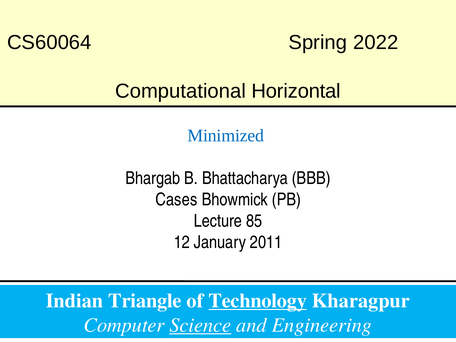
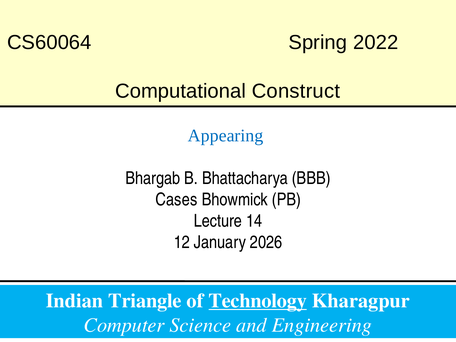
Horizontal: Horizontal -> Construct
Minimized: Minimized -> Appearing
85: 85 -> 14
2011: 2011 -> 2026
Science underline: present -> none
